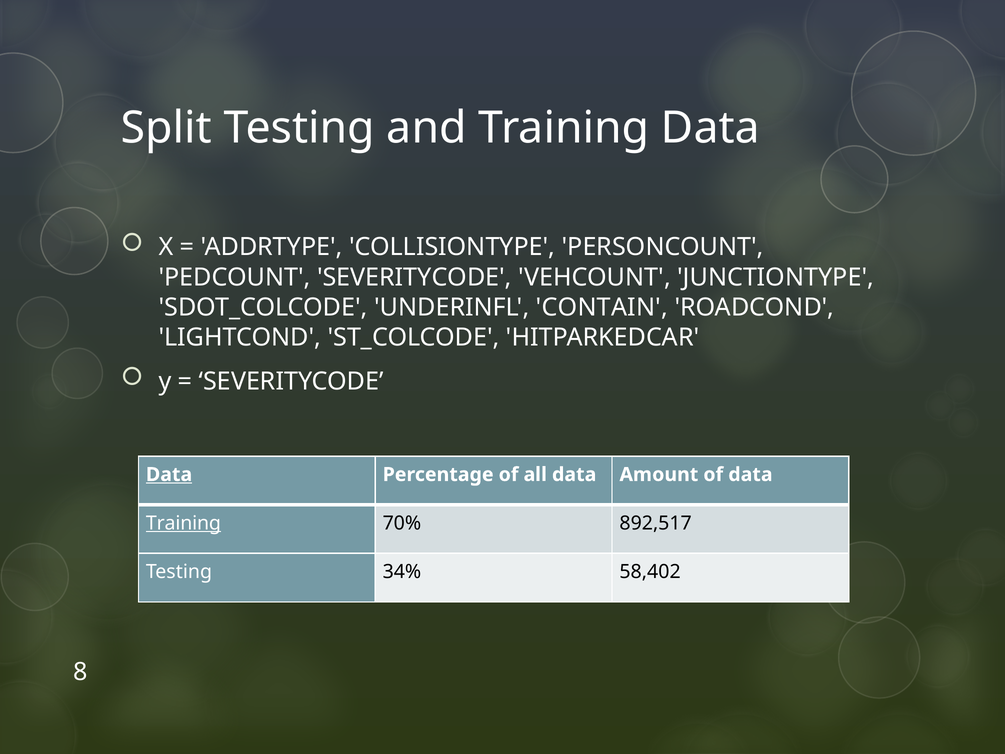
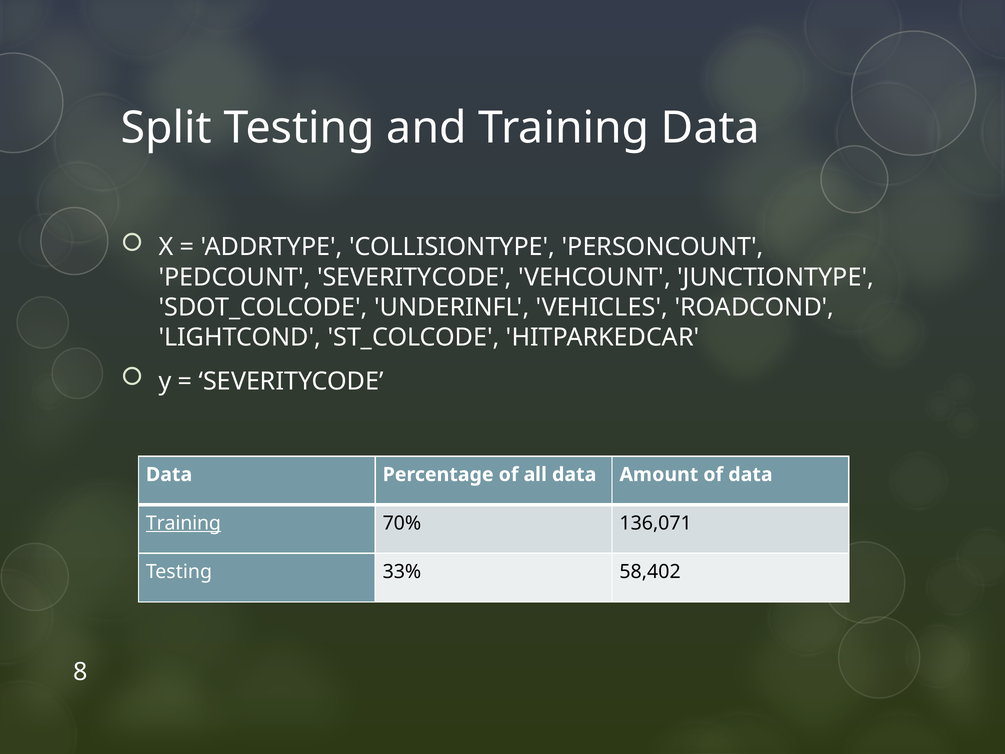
CONTAIN: CONTAIN -> VEHICLES
Data at (169, 474) underline: present -> none
892,517: 892,517 -> 136,071
34%: 34% -> 33%
